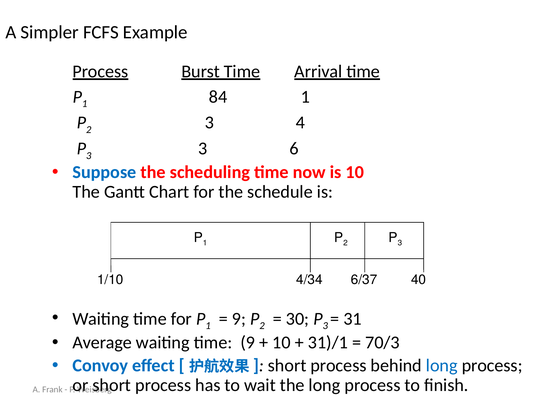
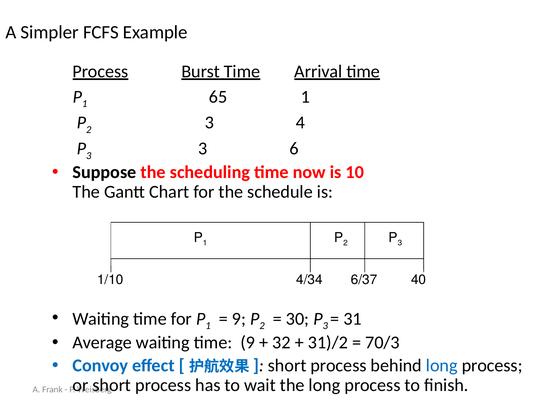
84: 84 -> 65
Suppose colour: blue -> black
10 at (281, 342): 10 -> 32
31)/1: 31)/1 -> 31)/2
